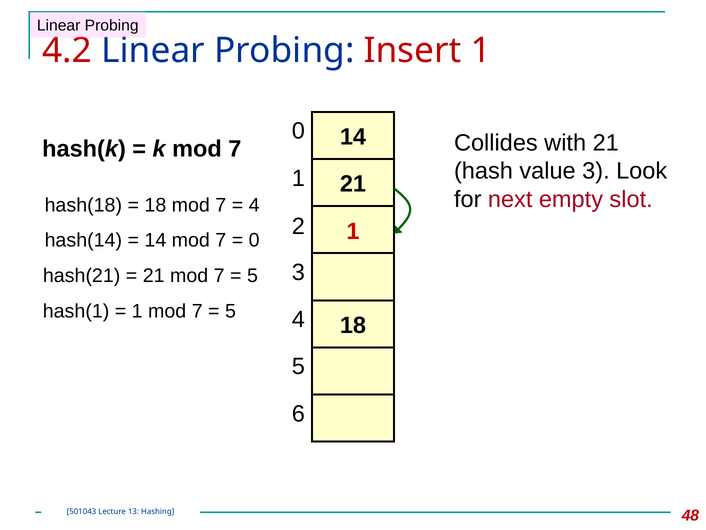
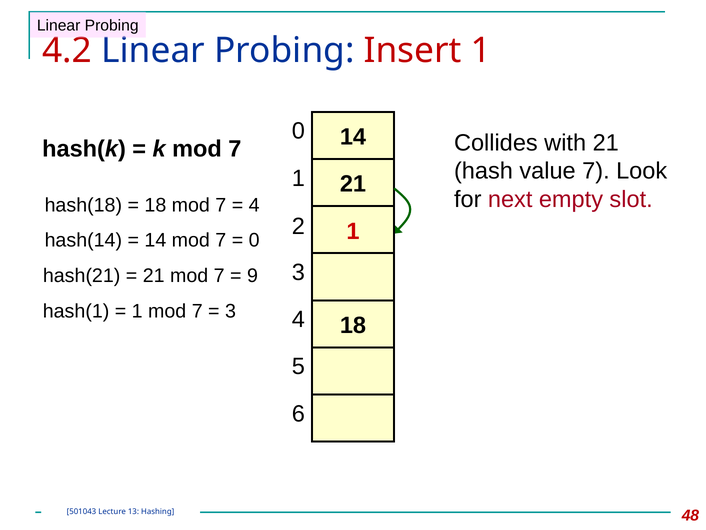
value 3: 3 -> 7
5 at (252, 275): 5 -> 9
5 at (231, 311): 5 -> 3
